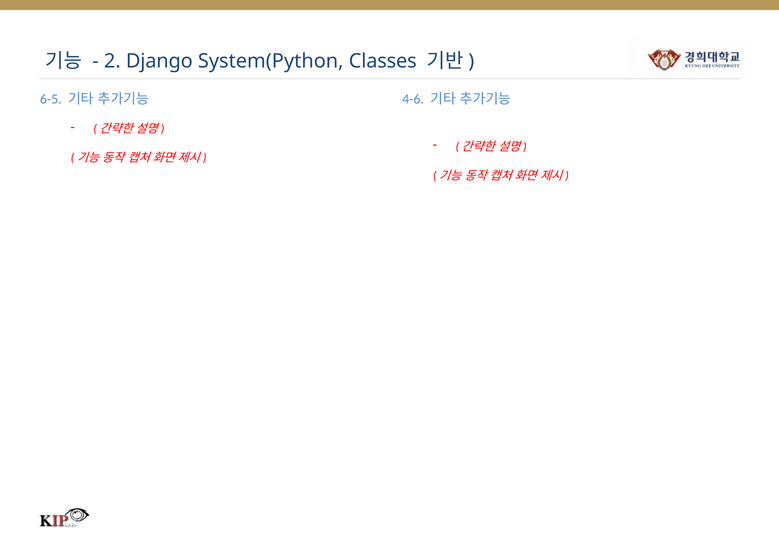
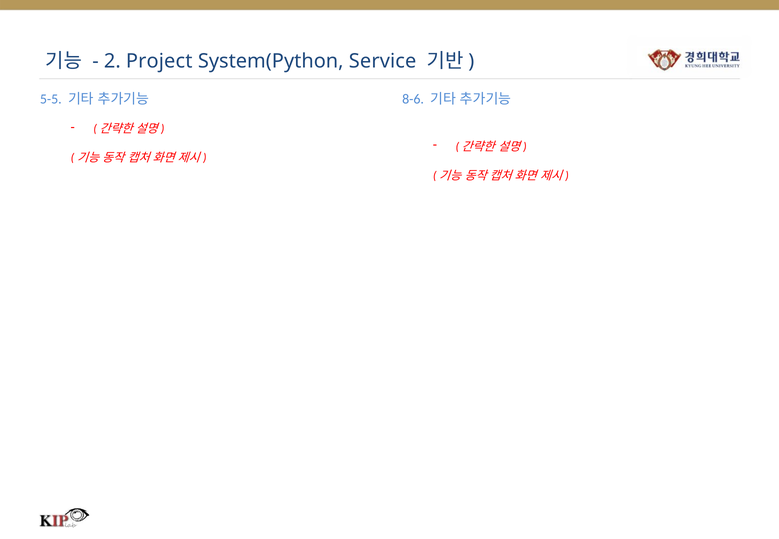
Django: Django -> Project
Classes: Classes -> Service
6-5: 6-5 -> 5-5
4-6: 4-6 -> 8-6
